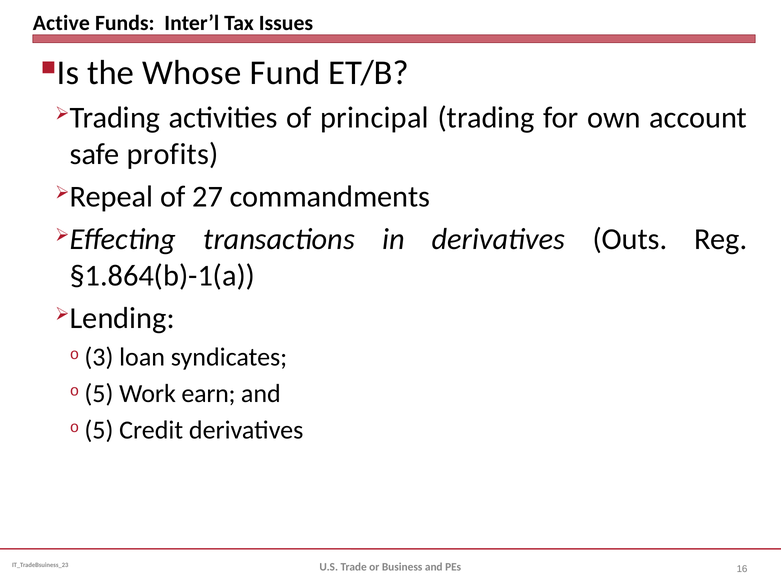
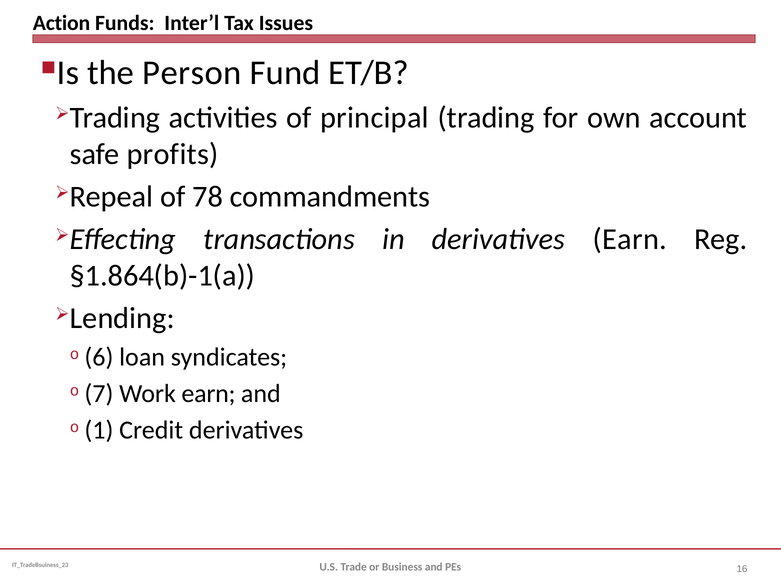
Active: Active -> Action
Whose: Whose -> Person
27: 27 -> 78
derivatives Outs: Outs -> Earn
3: 3 -> 6
5 at (99, 393): 5 -> 7
5 at (99, 430): 5 -> 1
